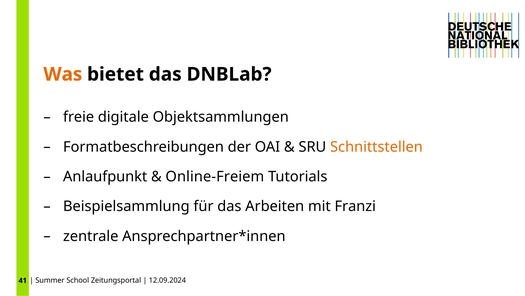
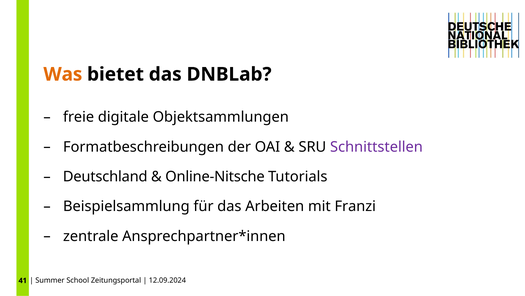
Schnittstellen colour: orange -> purple
Anlaufpunkt: Anlaufpunkt -> Deutschland
Online-Freiem: Online-Freiem -> Online-Nitsche
